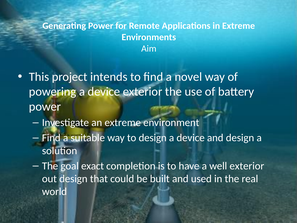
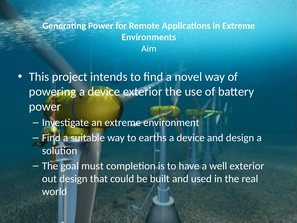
to design: design -> earths
exact: exact -> must
